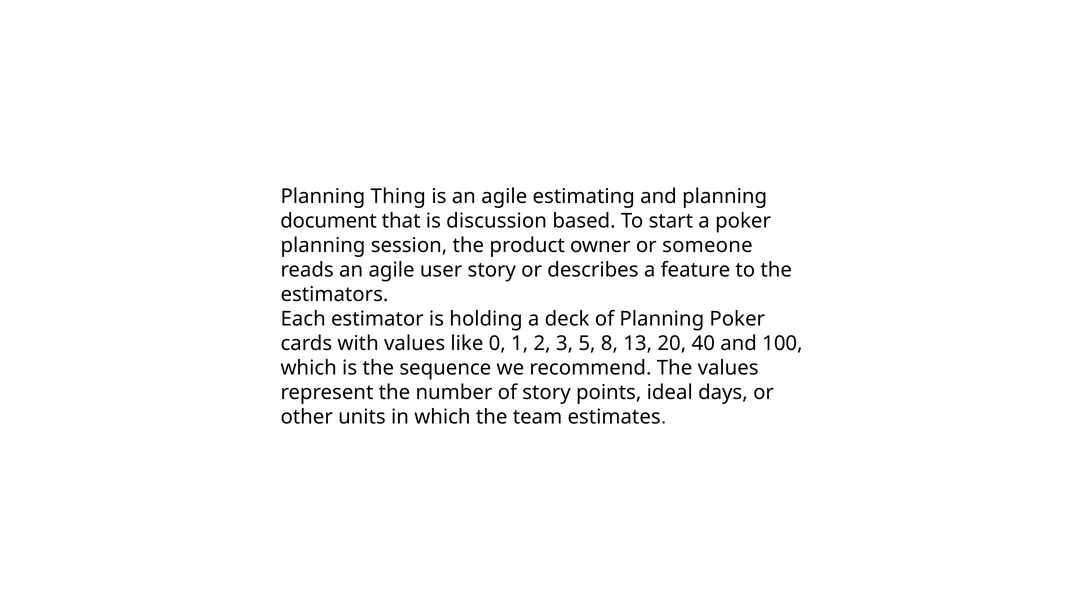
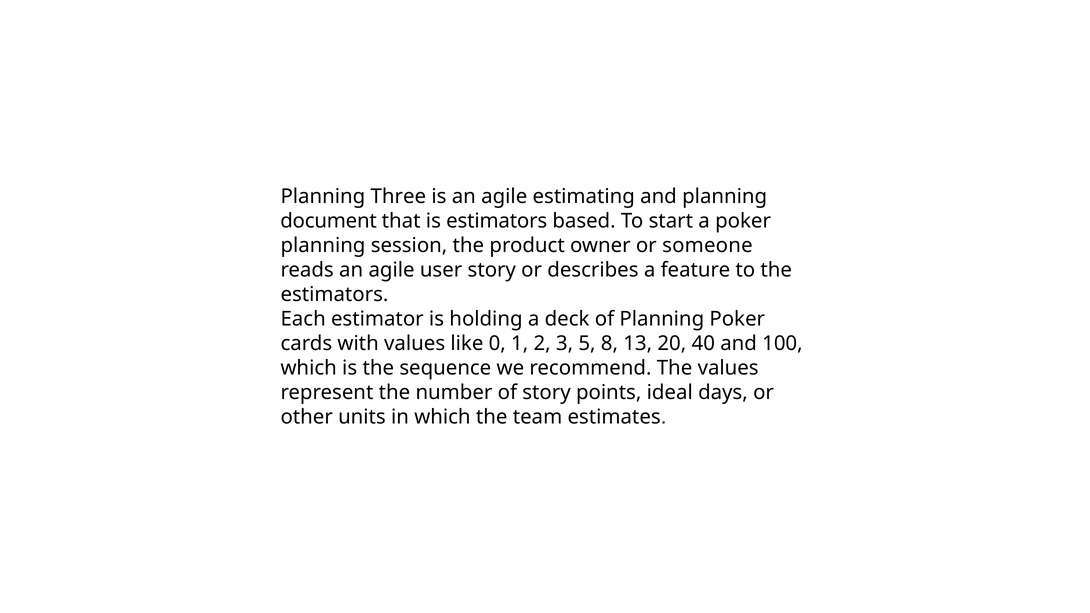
Thing: Thing -> Three
is discussion: discussion -> estimators
